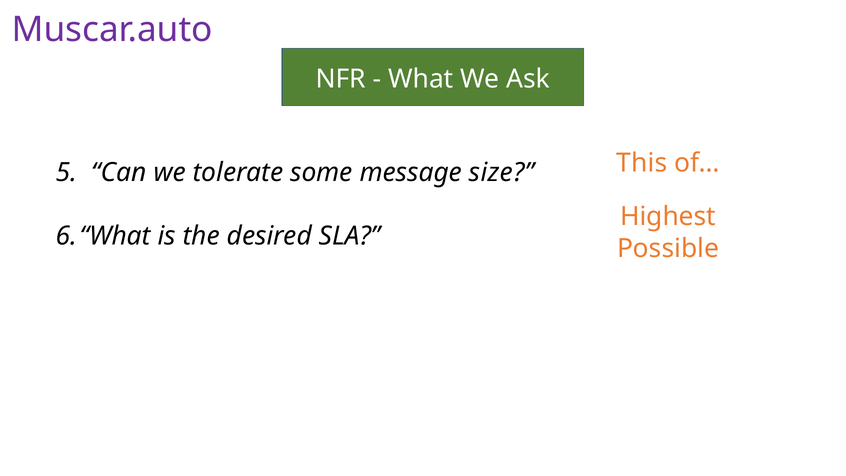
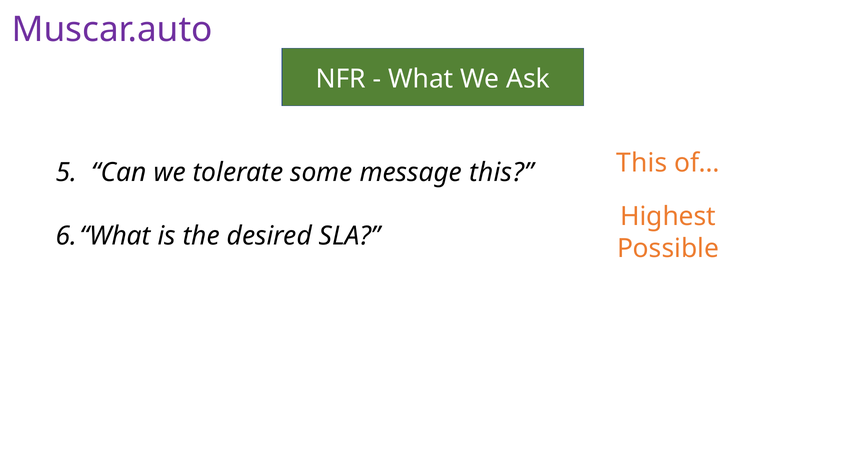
message size: size -> this
